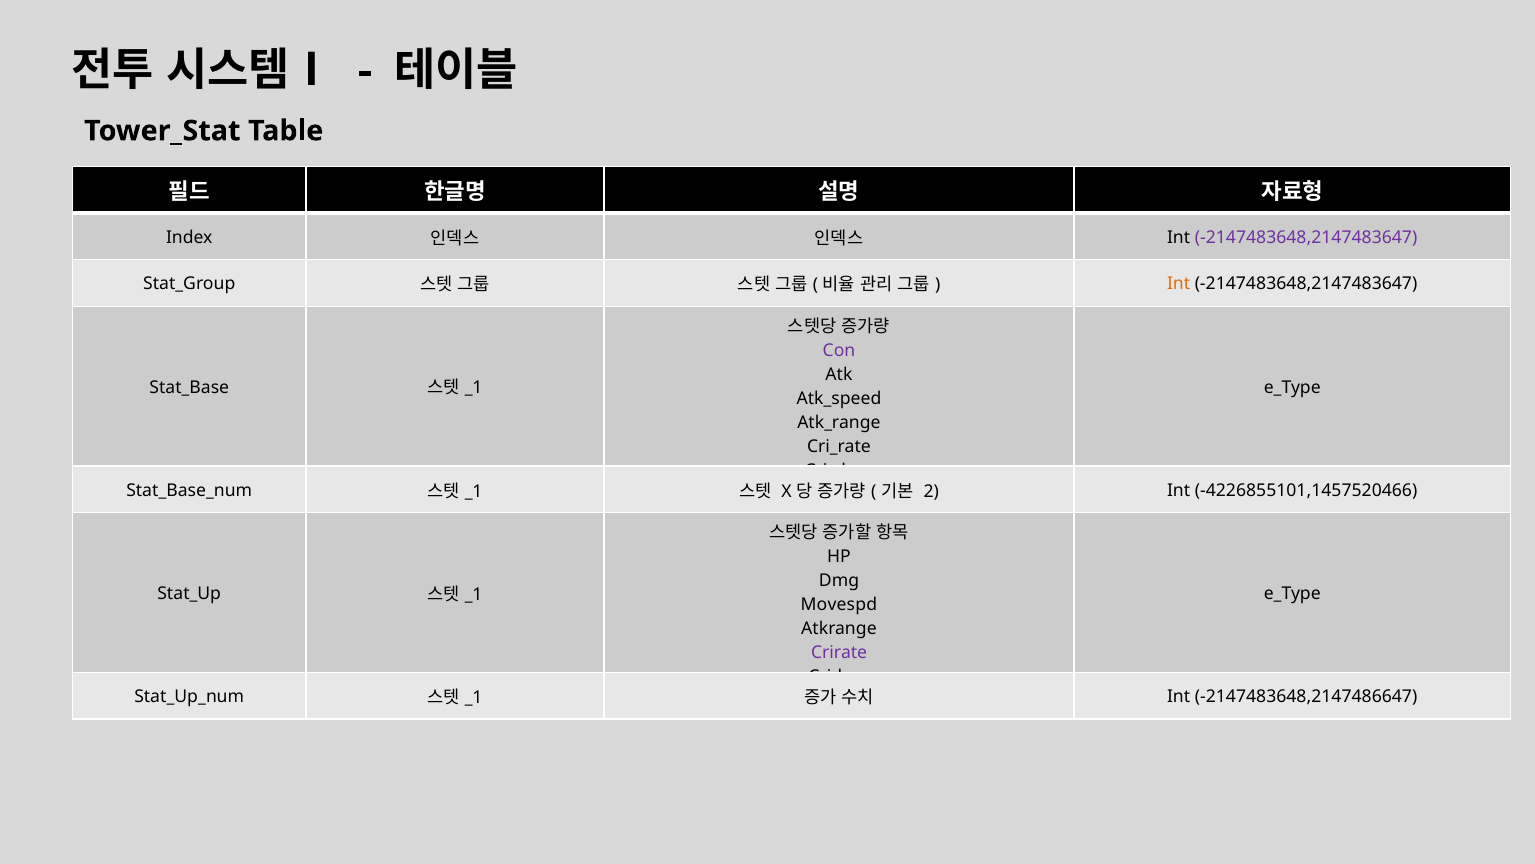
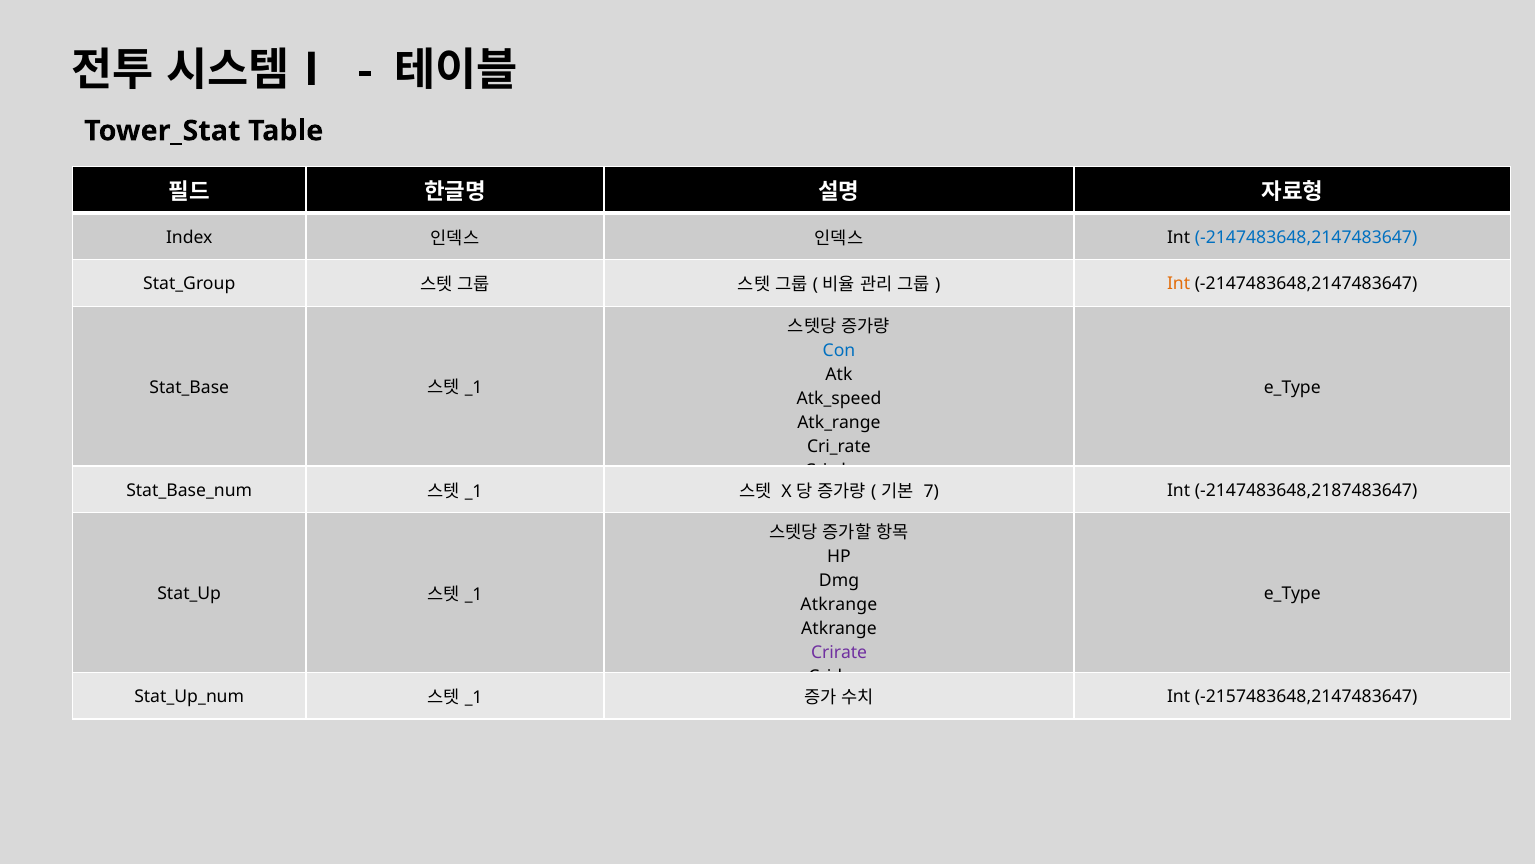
-2147483648,2147483647 at (1306, 237) colour: purple -> blue
Con colour: purple -> blue
2: 2 -> 7
-4226855101,1457520466: -4226855101,1457520466 -> -2147483648,2187483647
Movespd at (839, 605): Movespd -> Atkrange
-2147483648,2147486647: -2147483648,2147486647 -> -2157483648,2147483647
